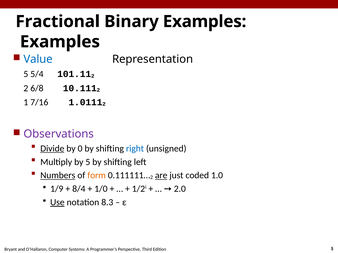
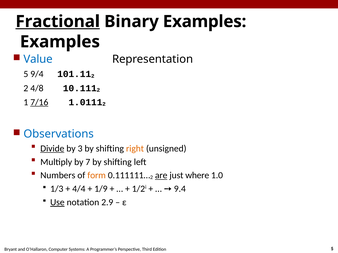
Fractional underline: none -> present
5/4: 5/4 -> 9/4
6/8: 6/8 -> 4/8
7/16 underline: none -> present
Observations colour: purple -> blue
0: 0 -> 3
right colour: blue -> orange
by 5: 5 -> 7
Numbers underline: present -> none
coded: coded -> where
1/9: 1/9 -> 1/3
8/4: 8/4 -> 4/4
1/0: 1/0 -> 1/9
2.0: 2.0 -> 9.4
8.3: 8.3 -> 2.9
